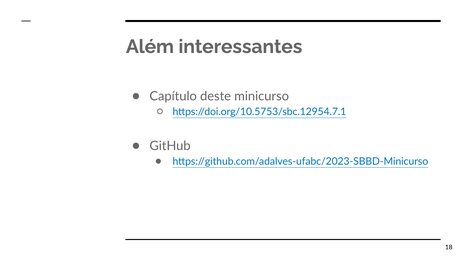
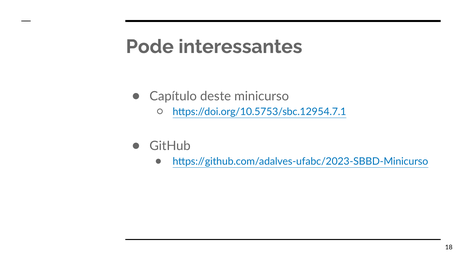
Além: Além -> Pode
